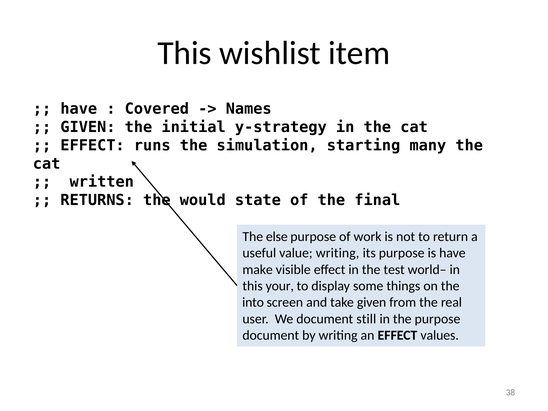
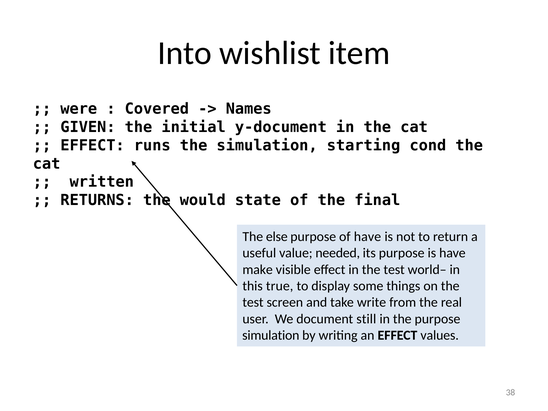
This at (185, 53): This -> Into
have at (79, 109): have -> were
y-strategy: y-strategy -> y-document
many: many -> cond
of work: work -> have
value writing: writing -> needed
your: your -> true
into at (253, 302): into -> test
take given: given -> write
document at (271, 335): document -> simulation
